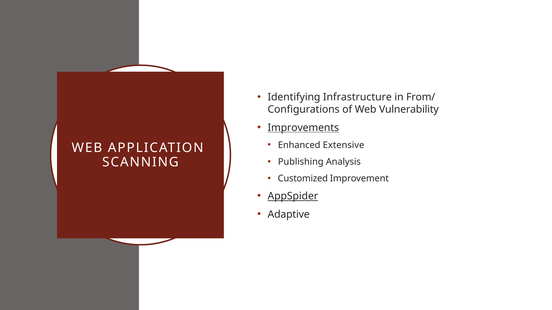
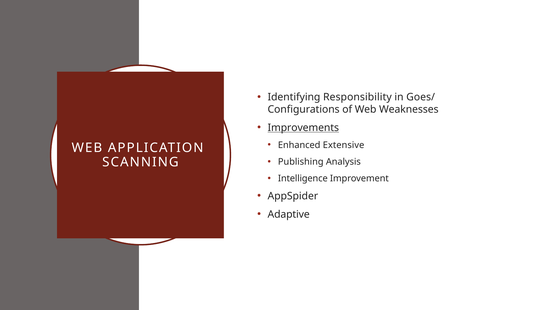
Infrastructure: Infrastructure -> Responsibility
From/: From/ -> Goes/
Vulnerability: Vulnerability -> Weaknesses
Customized: Customized -> Intelligence
AppSpider underline: present -> none
